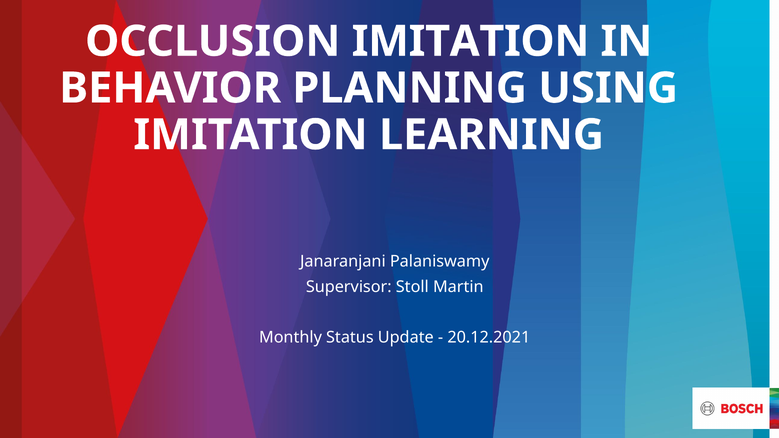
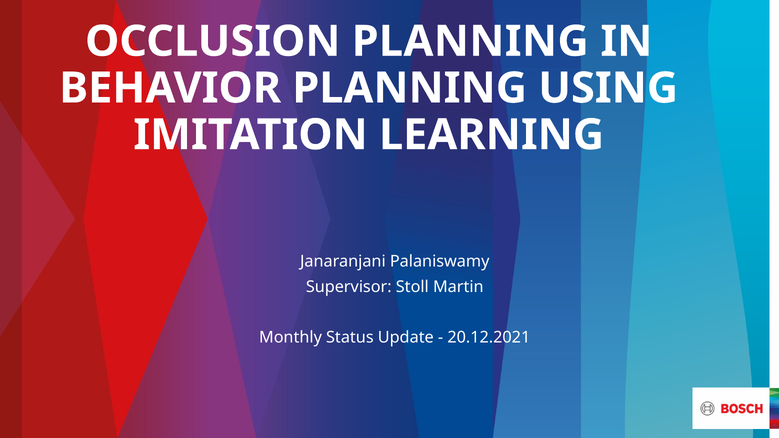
OCCLUSION IMITATION: IMITATION -> PLANNING
